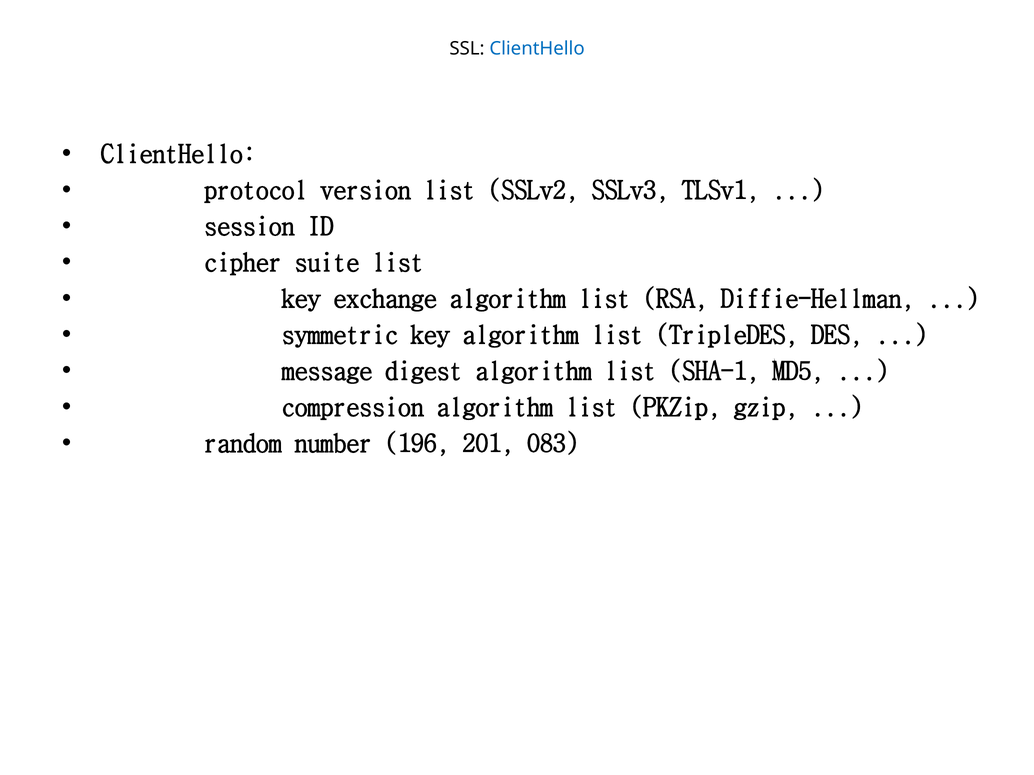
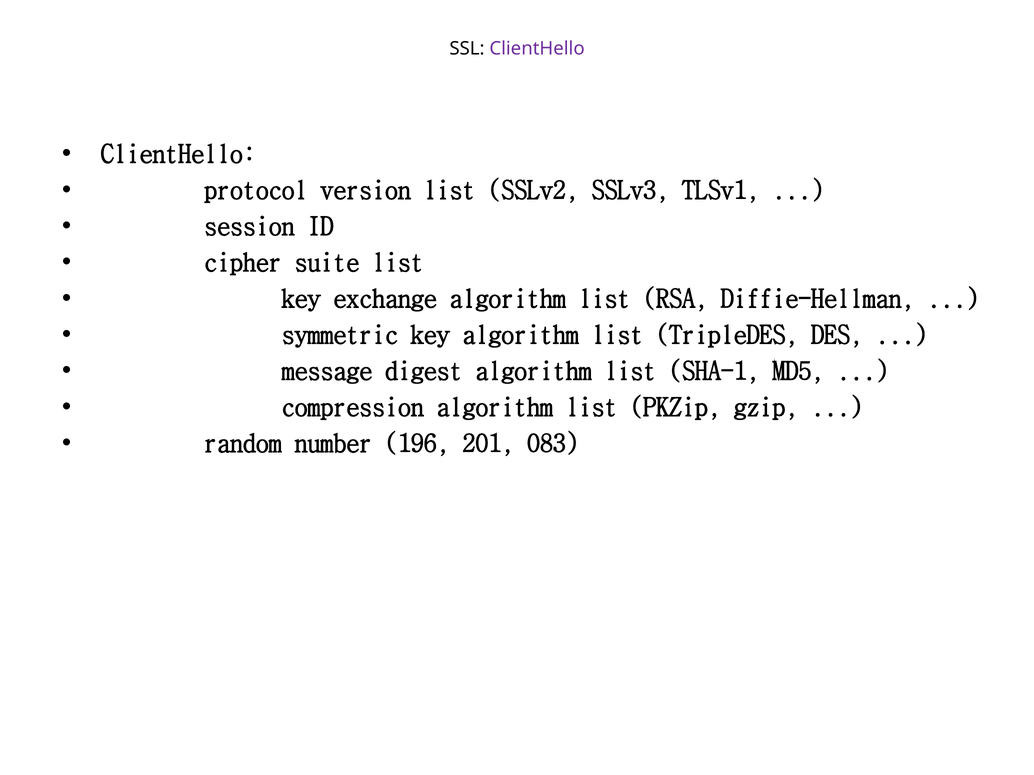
ClientHello at (537, 49) colour: blue -> purple
